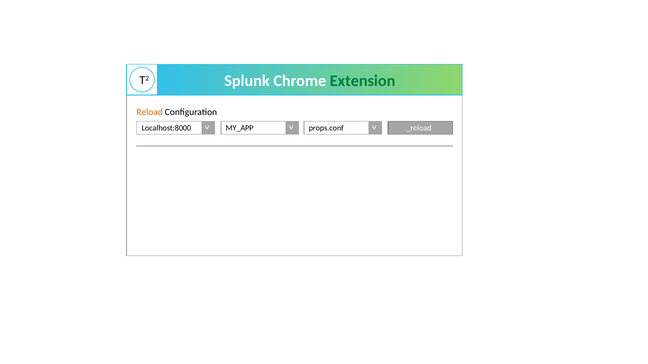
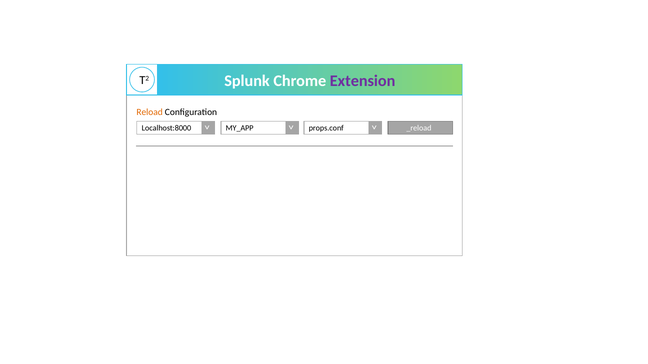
Extension colour: green -> purple
